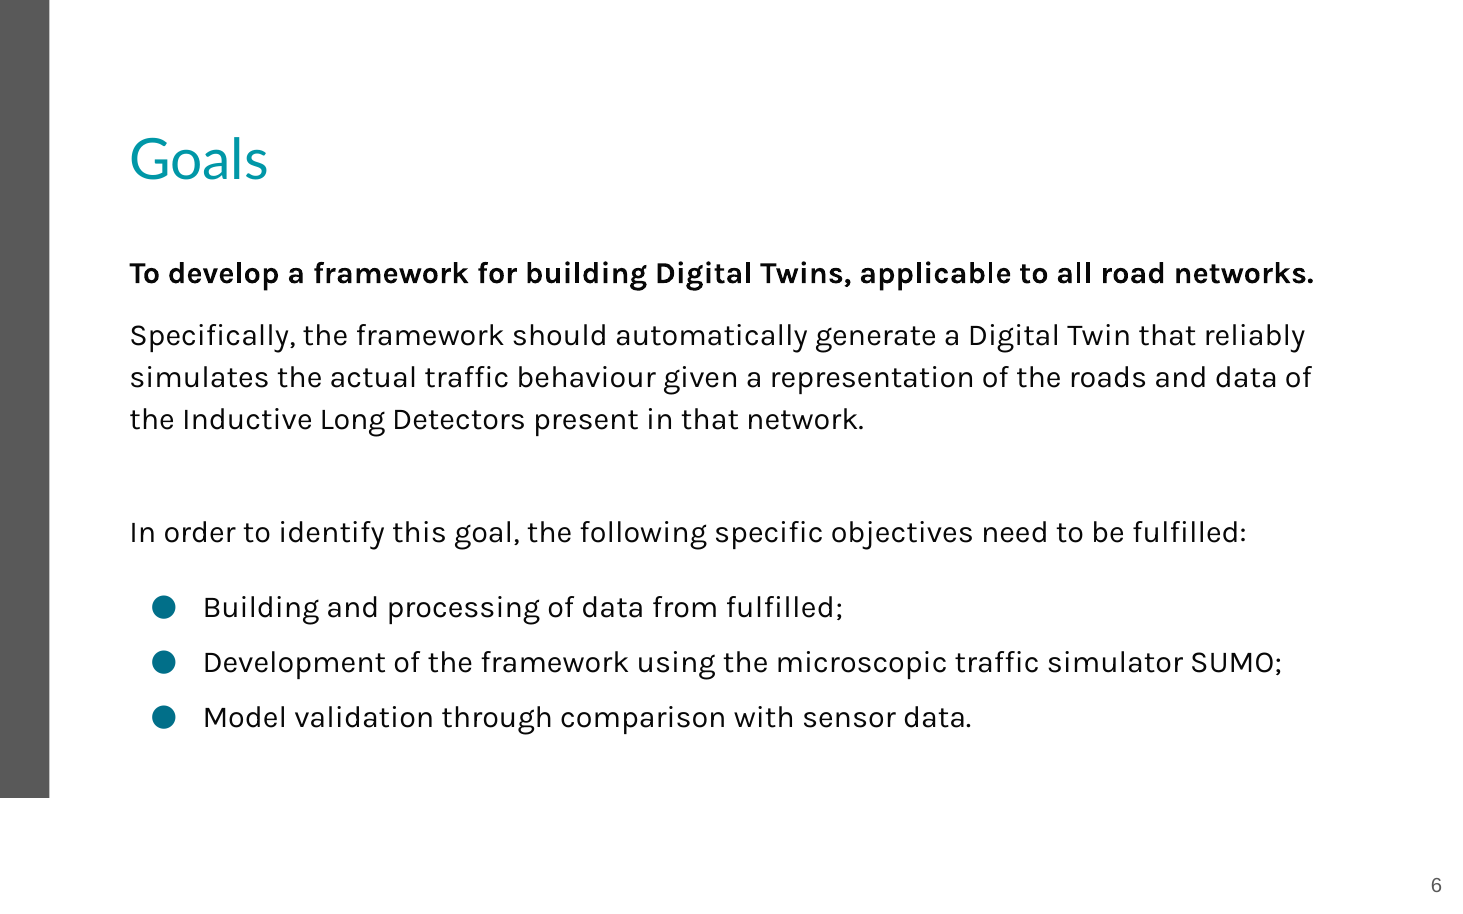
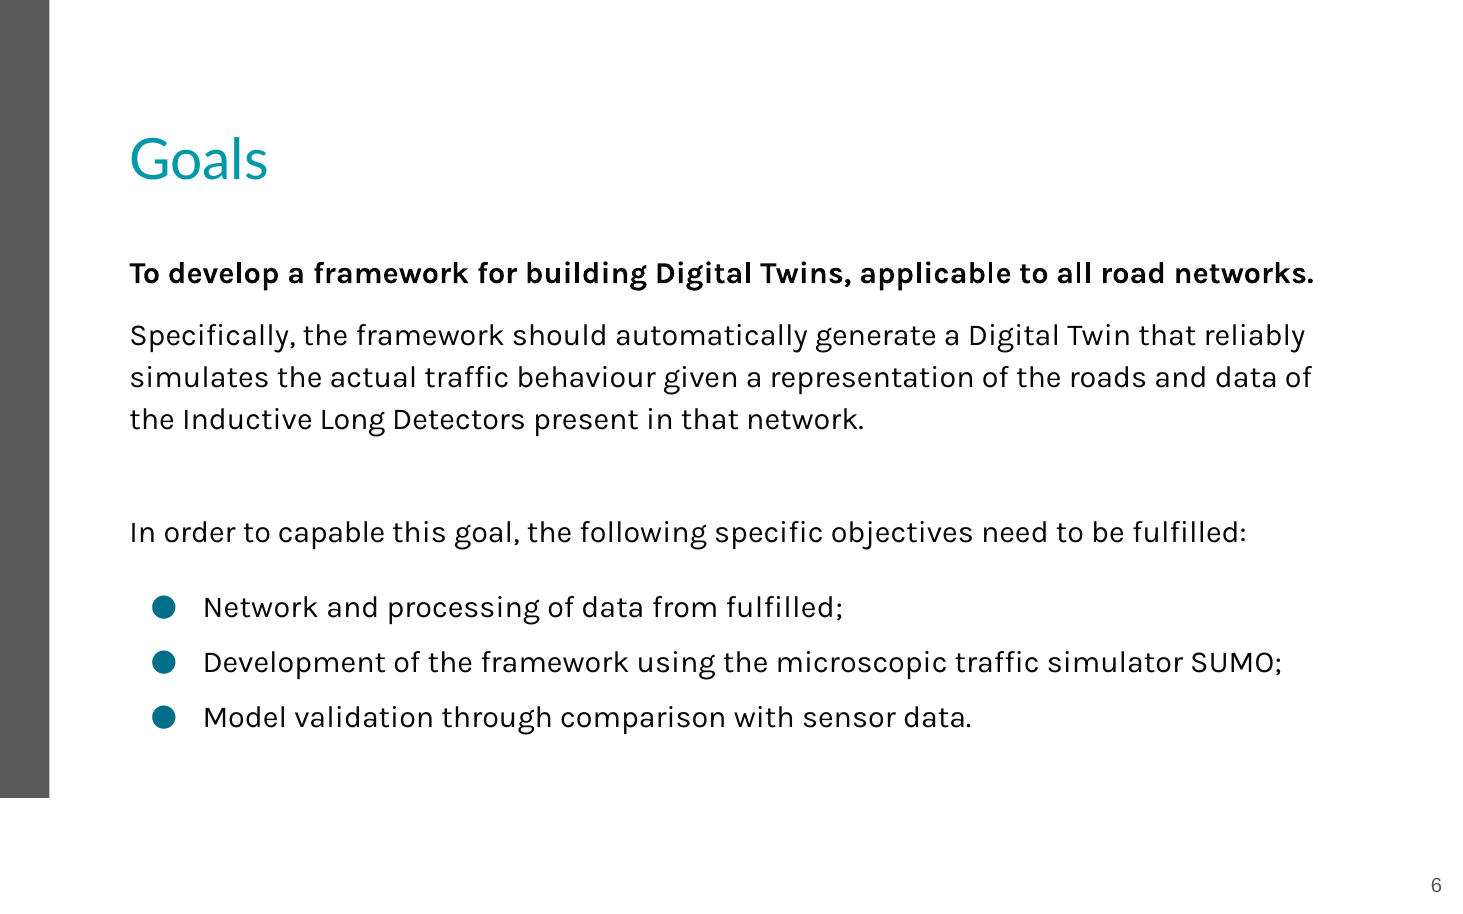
identify: identify -> capable
Building at (261, 608): Building -> Network
